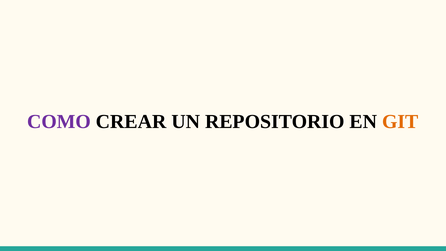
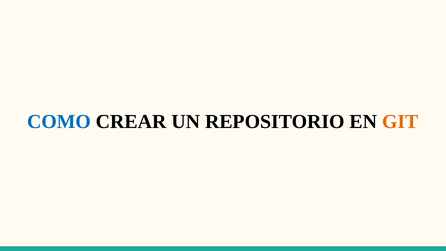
COMO colour: purple -> blue
